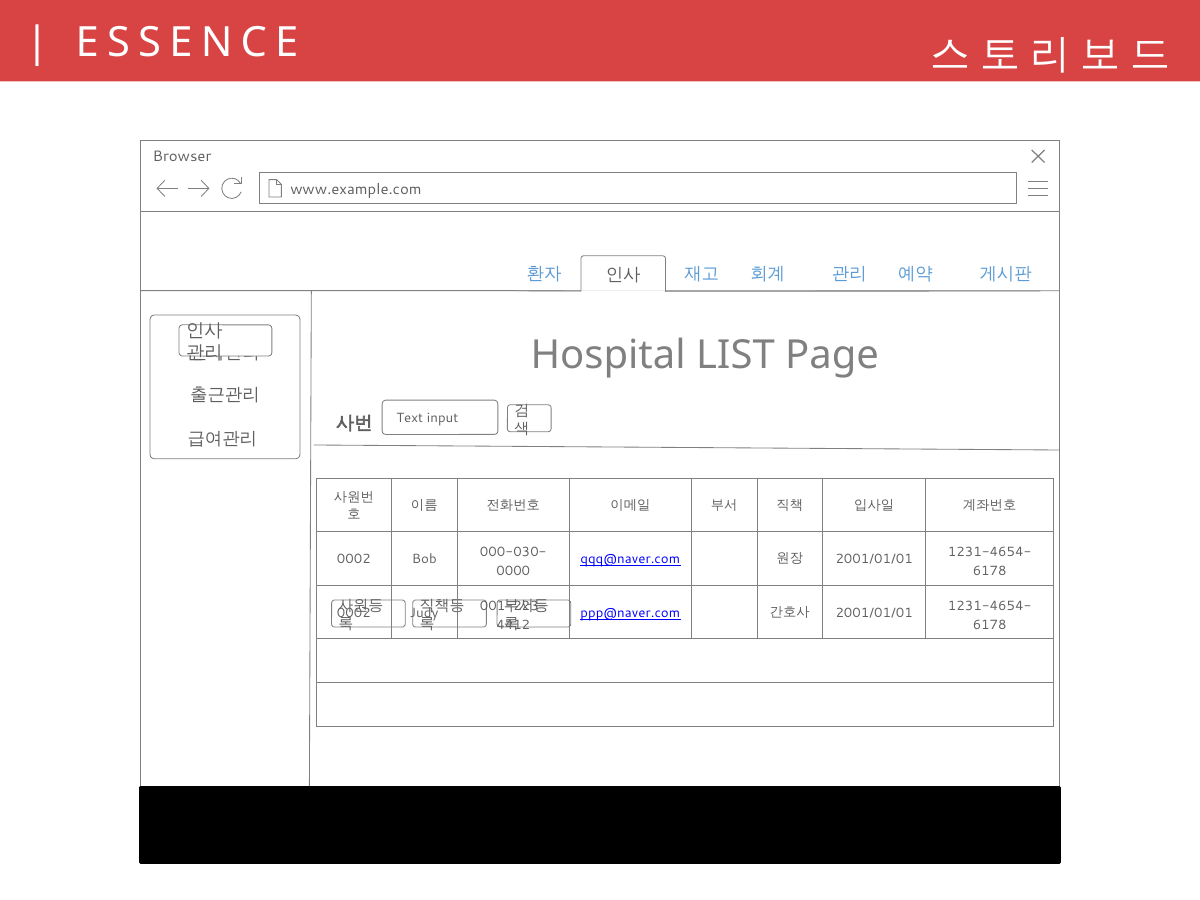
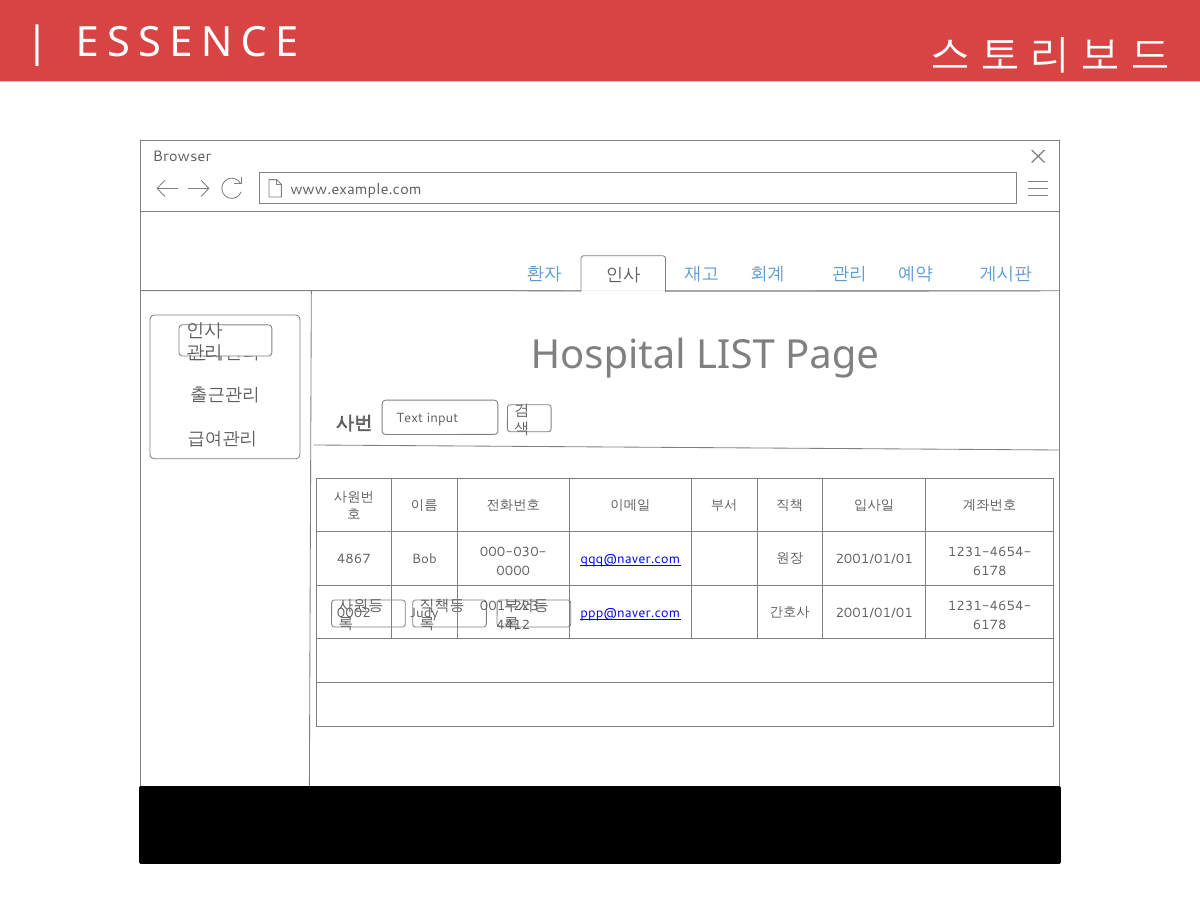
0002 at (354, 559): 0002 -> 4867
